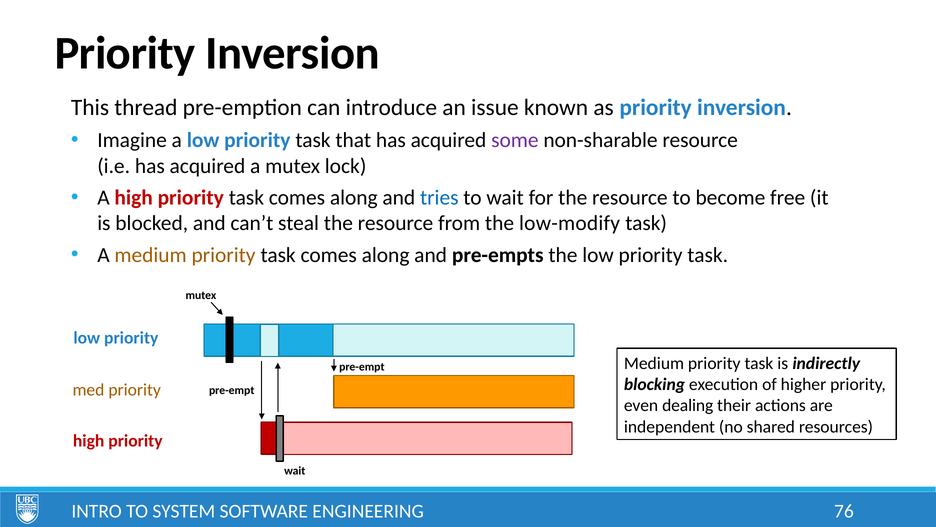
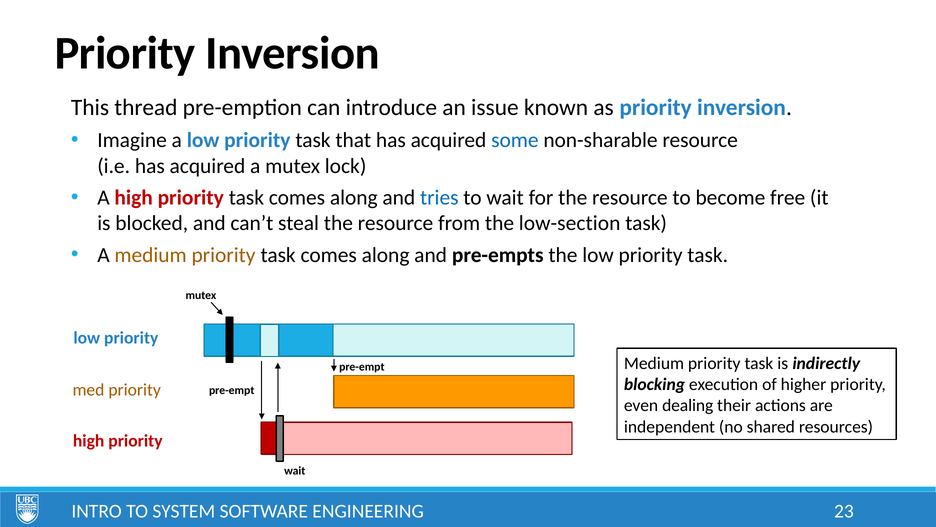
some colour: purple -> blue
low-modify: low-modify -> low-section
76: 76 -> 23
